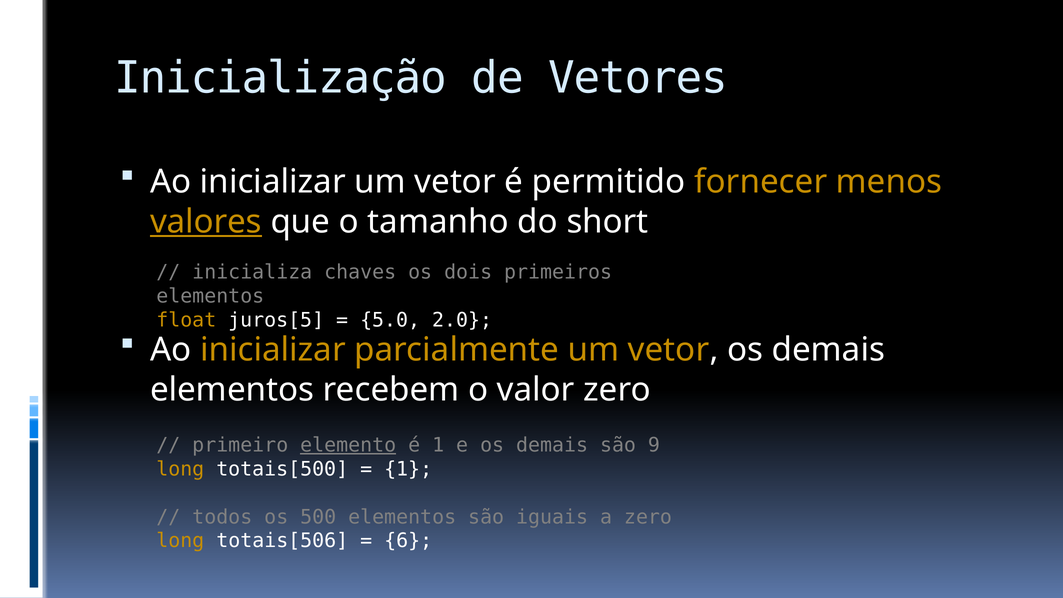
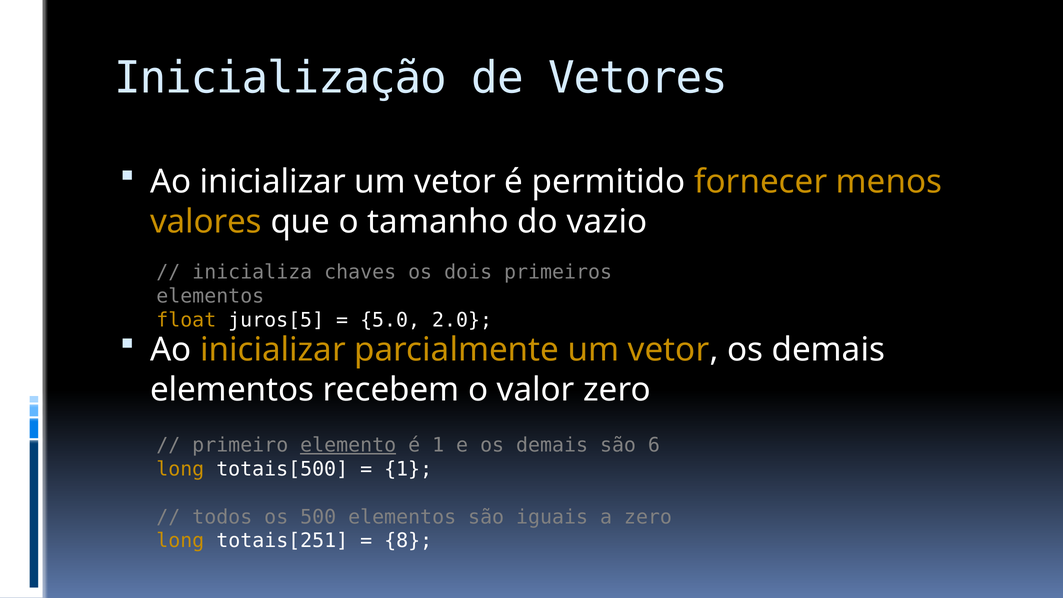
valores underline: present -> none
short: short -> vazio
9: 9 -> 6
totais[506: totais[506 -> totais[251
6: 6 -> 8
